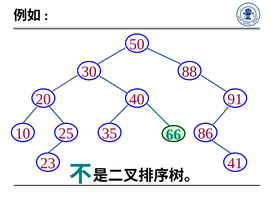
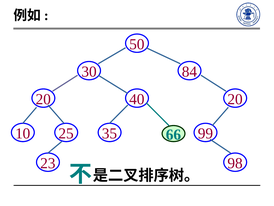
88: 88 -> 84
91 at (235, 99): 91 -> 20
86: 86 -> 99
41: 41 -> 98
